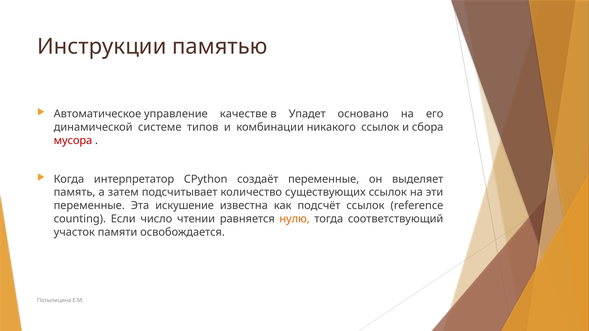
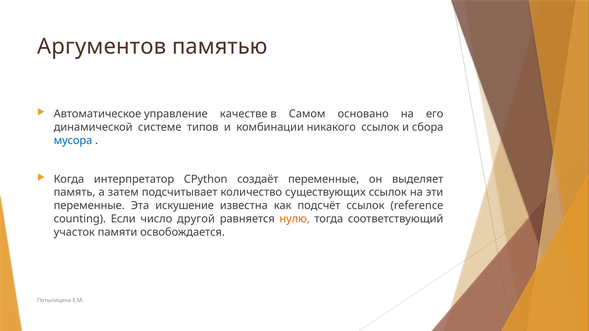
Инструкции: Инструкции -> Аргументов
Упадет: Упадет -> Самом
мусора colour: red -> blue
чтении: чтении -> другой
